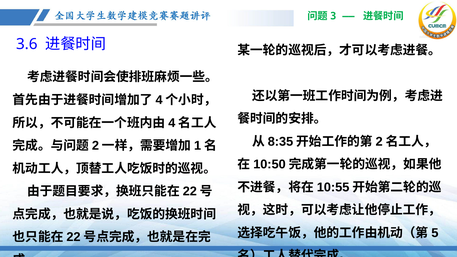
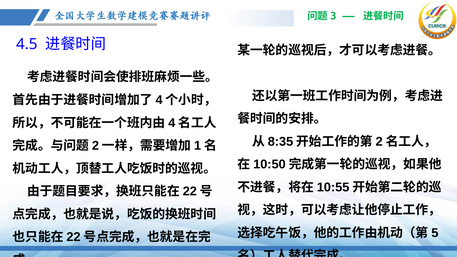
3.6: 3.6 -> 4.5
